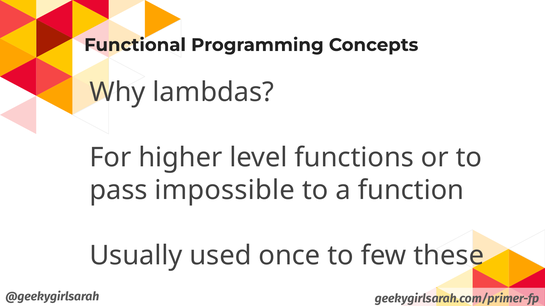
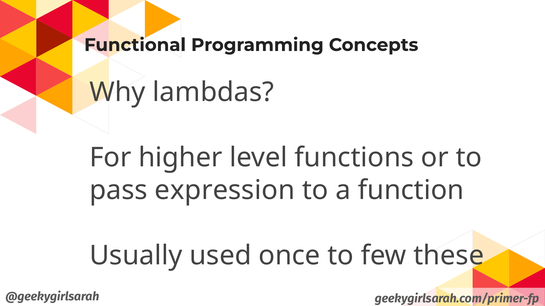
impossible: impossible -> expression
